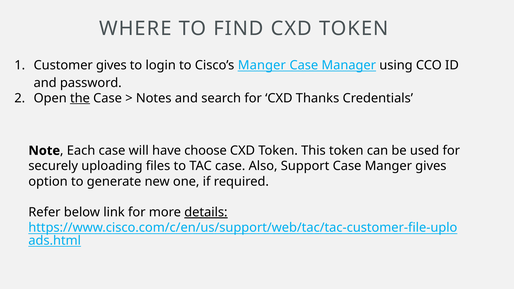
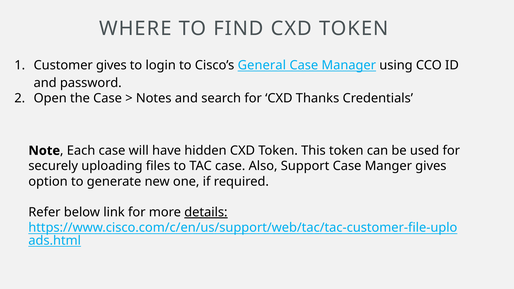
Cisco’s Manger: Manger -> General
the underline: present -> none
choose: choose -> hidden
